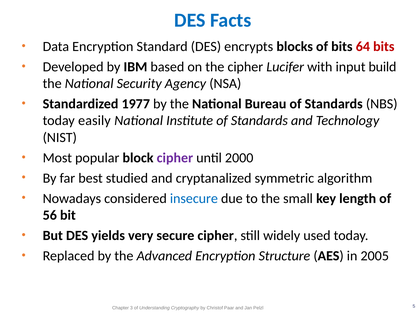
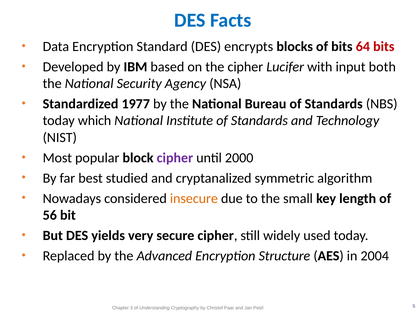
build: build -> both
easily: easily -> which
insecure colour: blue -> orange
2005: 2005 -> 2004
